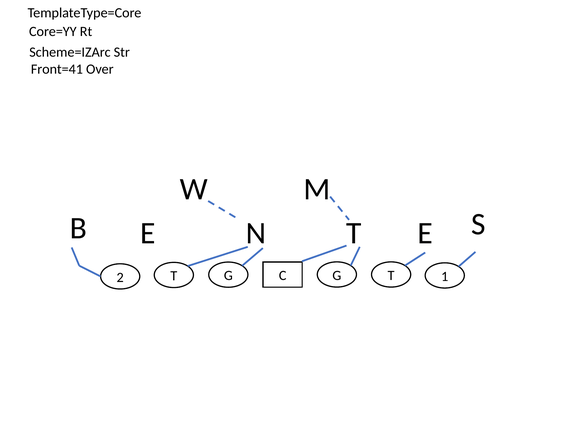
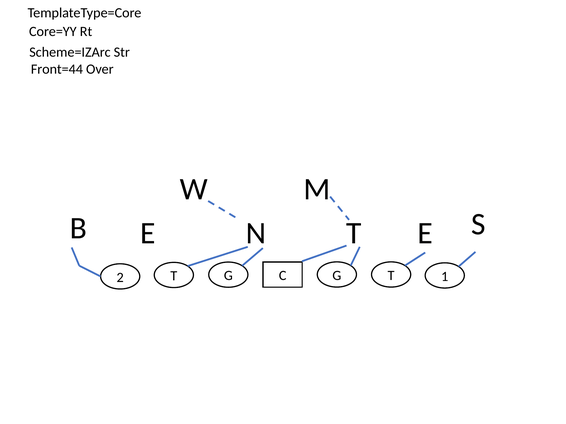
Front=41: Front=41 -> Front=44
